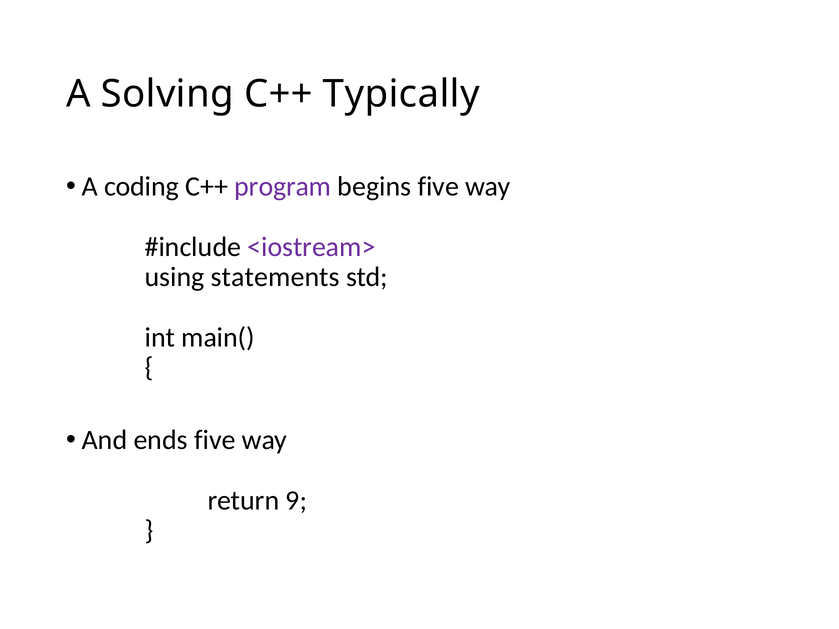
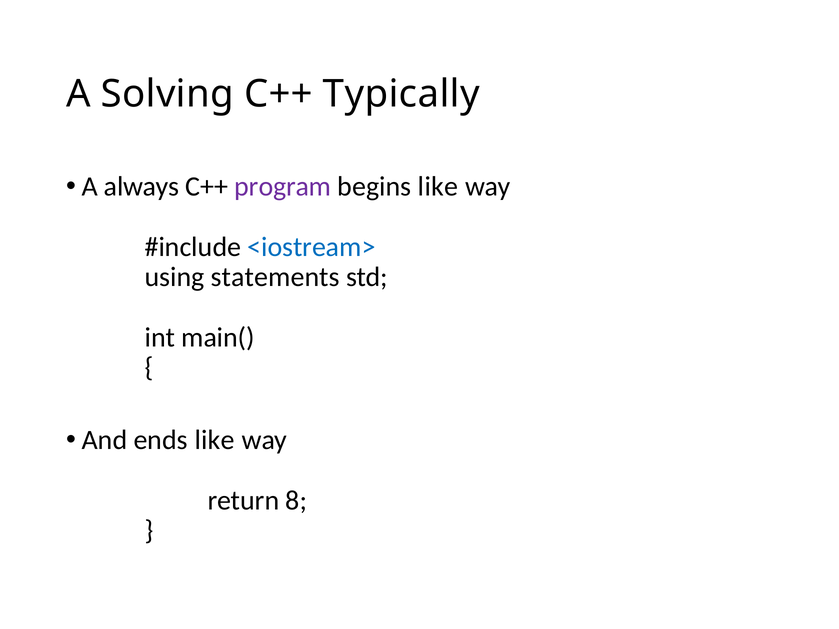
coding: coding -> always
begins five: five -> like
<iostream> colour: purple -> blue
ends five: five -> like
9: 9 -> 8
